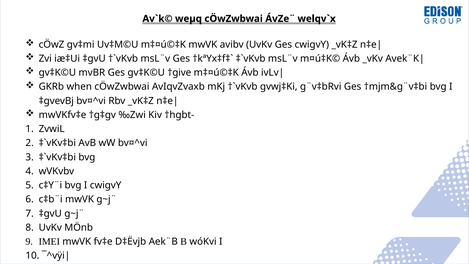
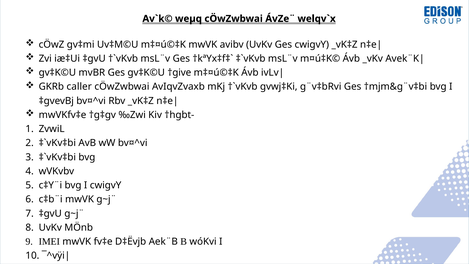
when: when -> caller
